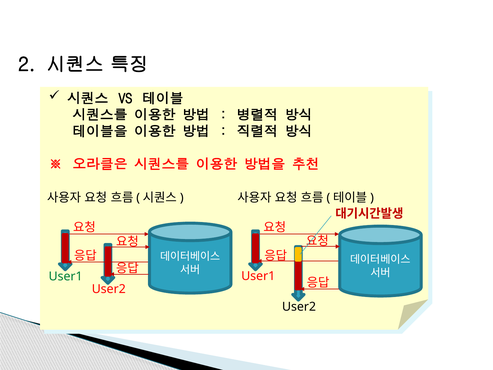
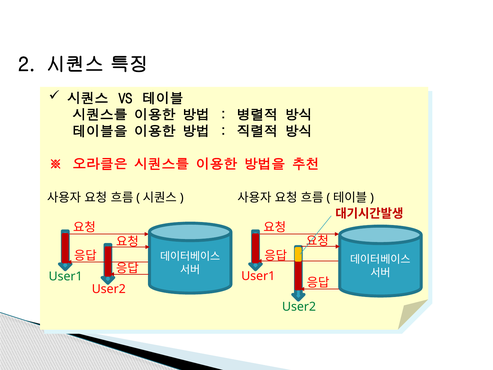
User2 at (299, 307) colour: black -> green
